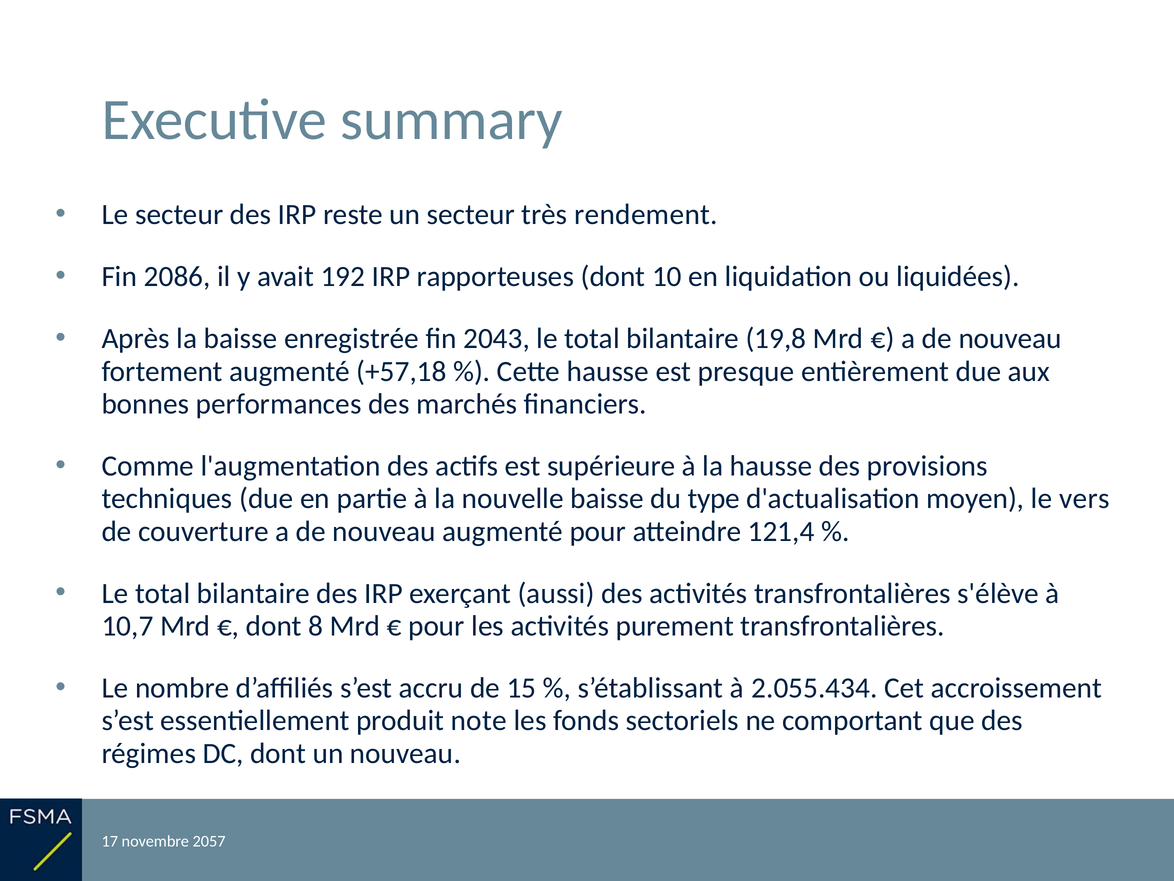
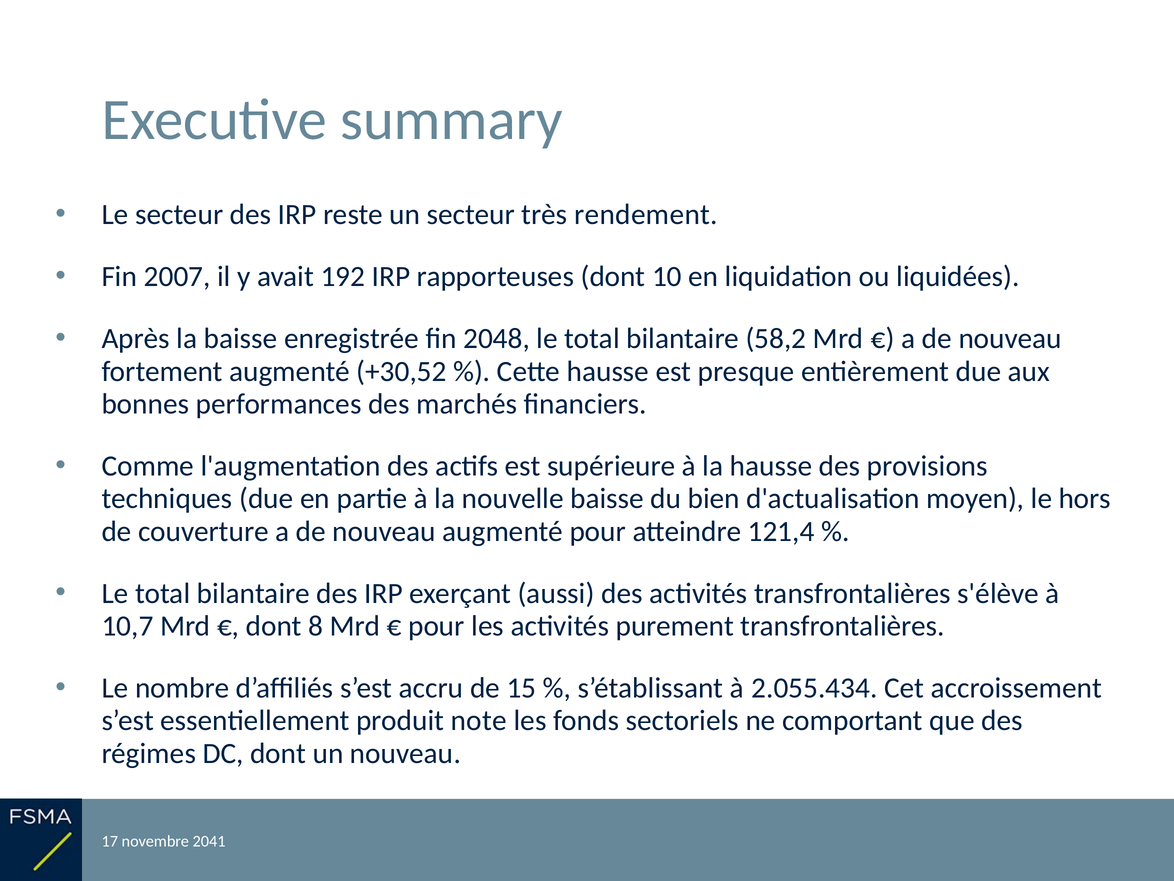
2086: 2086 -> 2007
2043: 2043 -> 2048
19,8: 19,8 -> 58,2
+57,18: +57,18 -> +30,52
type: type -> bien
vers: vers -> hors
2057: 2057 -> 2041
